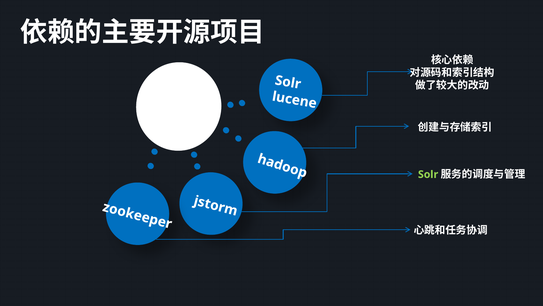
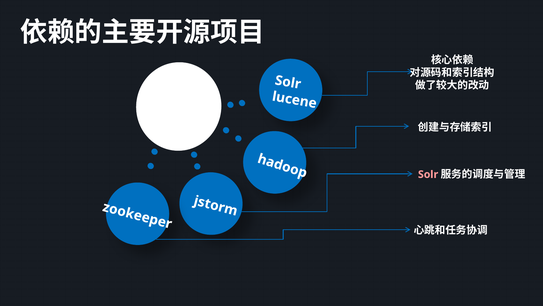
Solr at (428, 174) colour: light green -> pink
